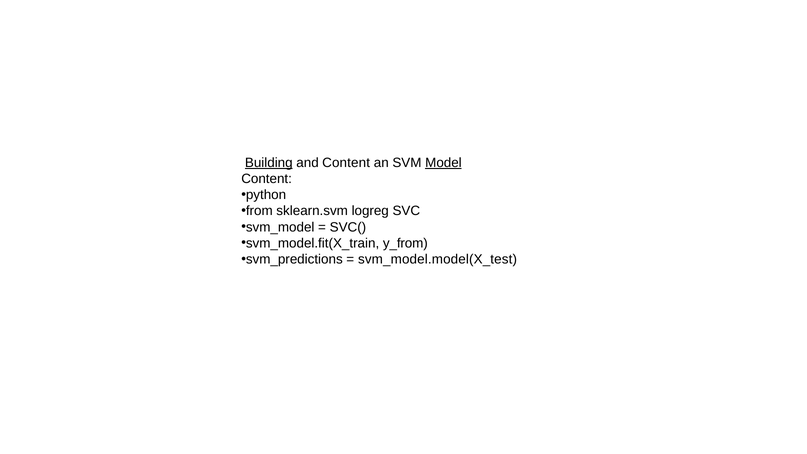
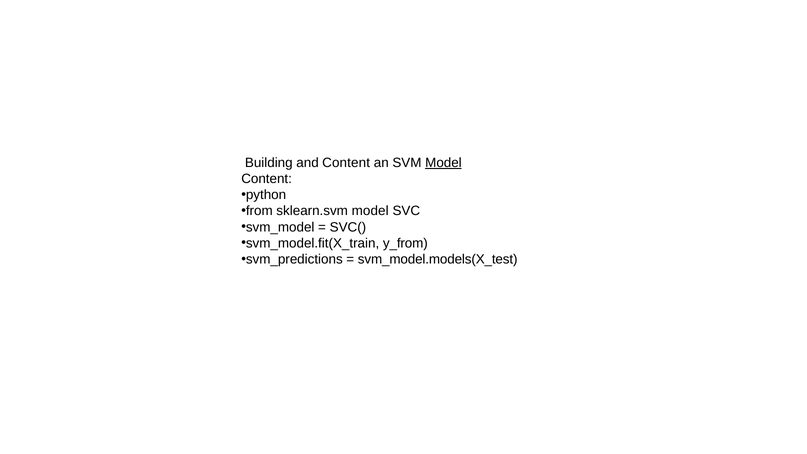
Building underline: present -> none
sklearn.svm logreg: logreg -> model
svm_model.model(X_test: svm_model.model(X_test -> svm_model.models(X_test
